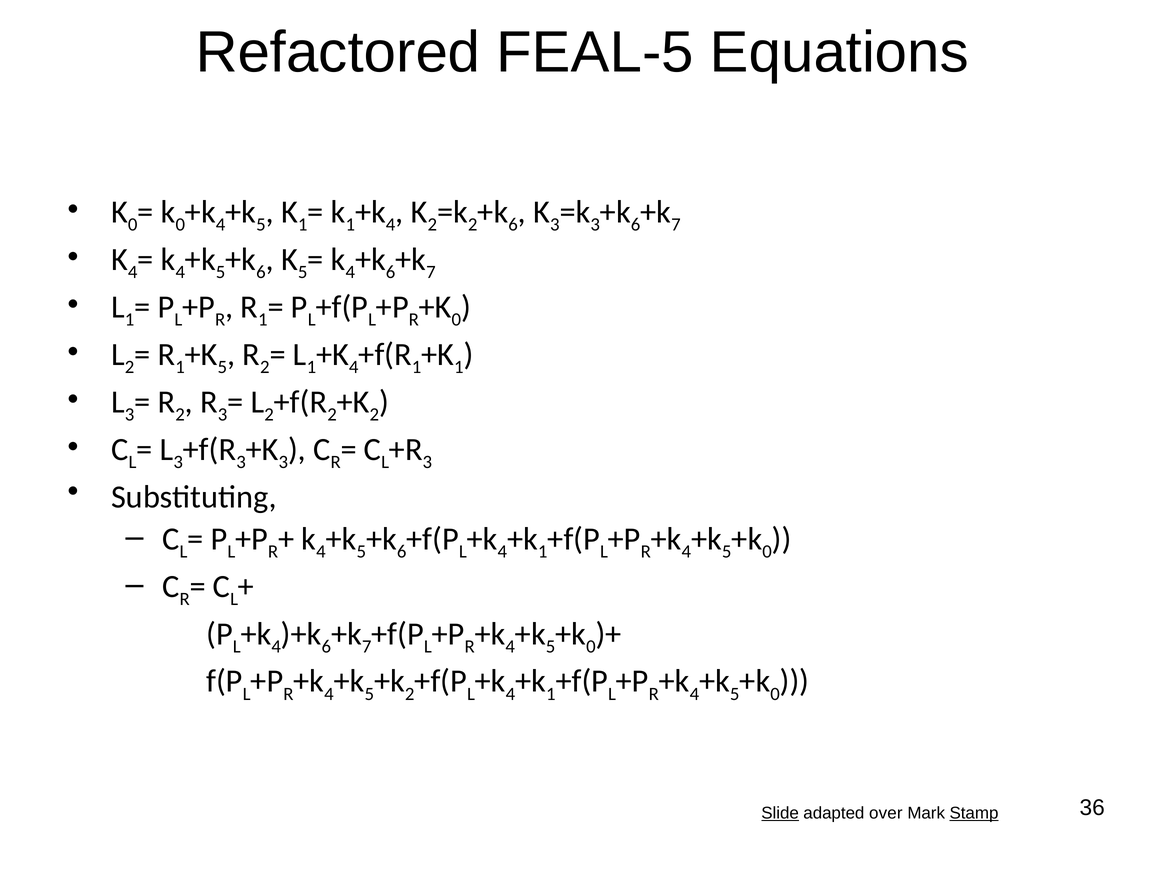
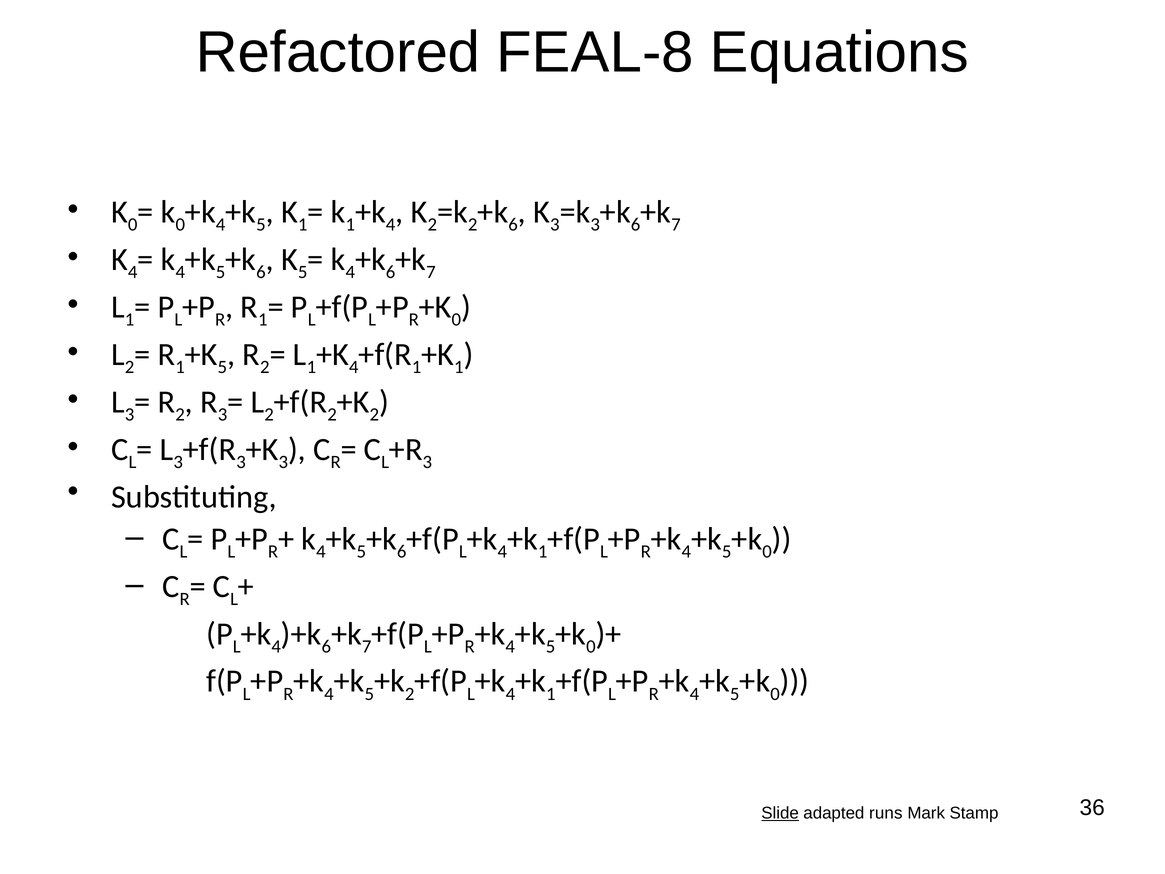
FEAL-5: FEAL-5 -> FEAL-8
over: over -> runs
Stamp underline: present -> none
